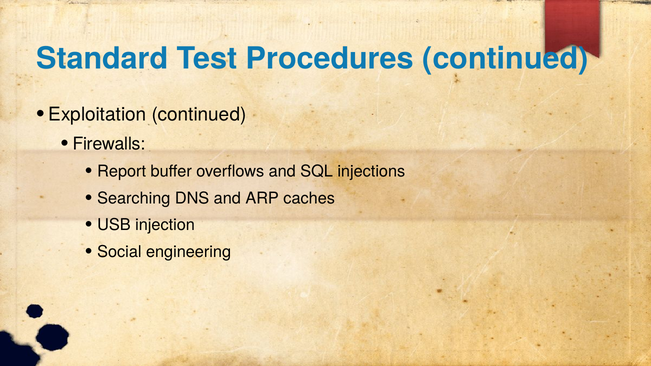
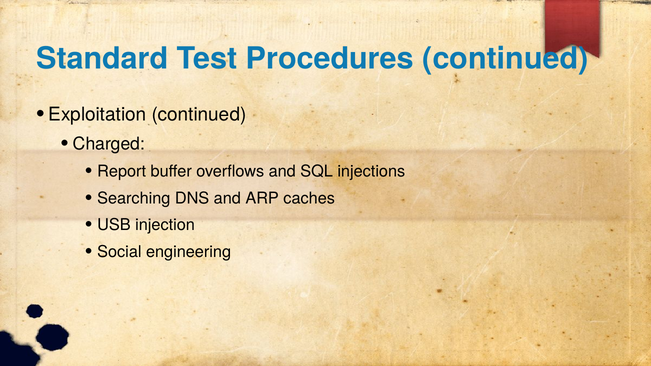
Firewalls: Firewalls -> Charged
